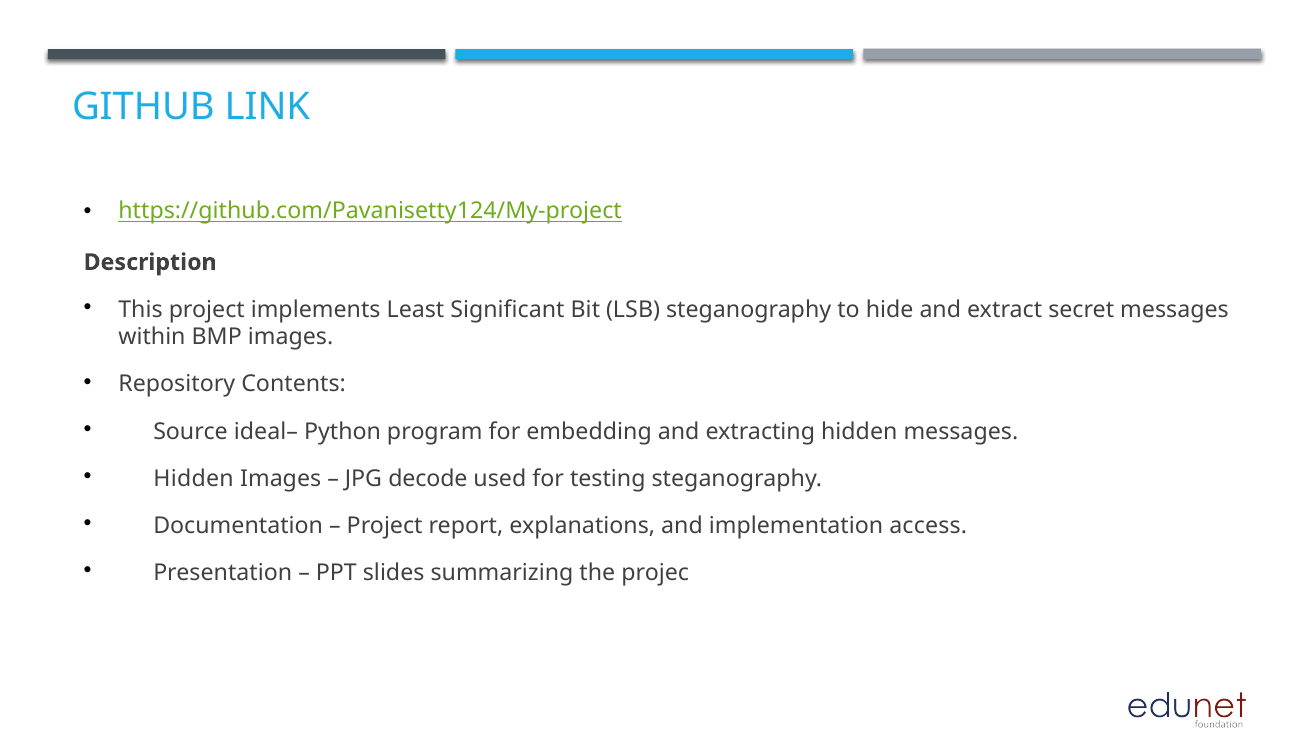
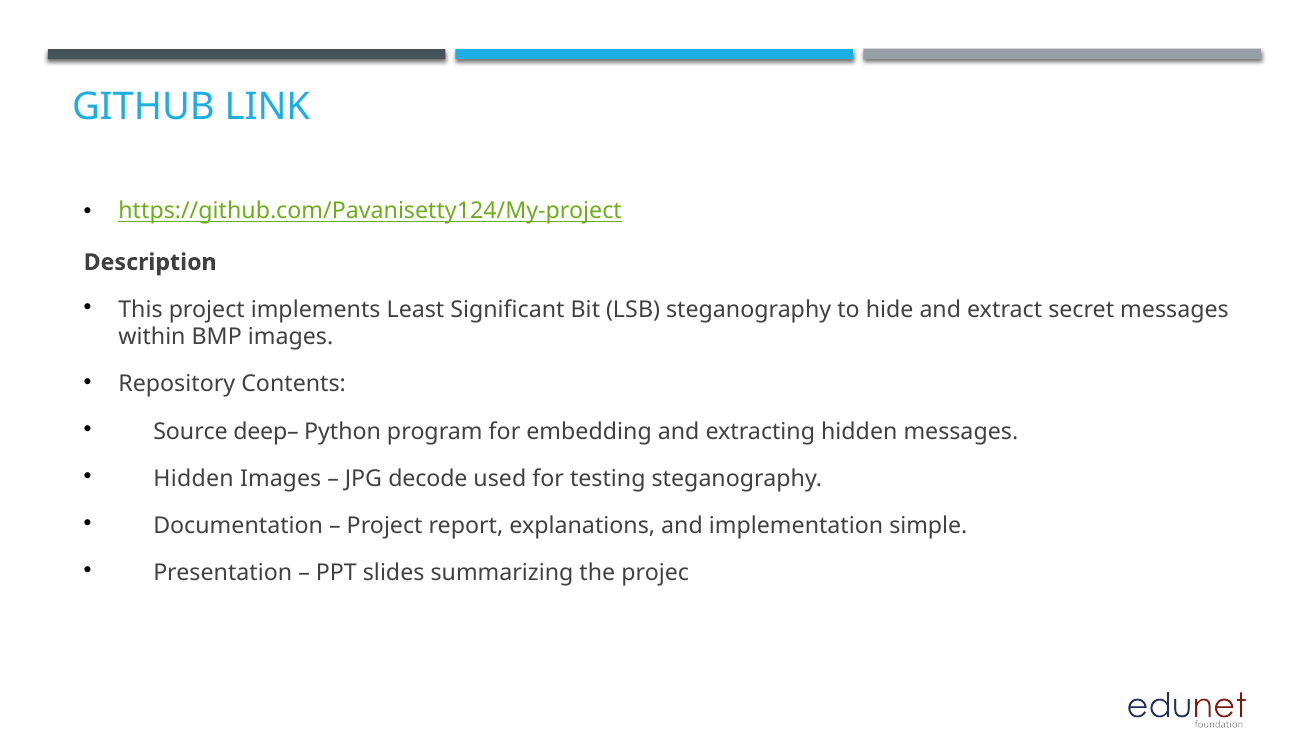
ideal–: ideal– -> deep–
access: access -> simple
